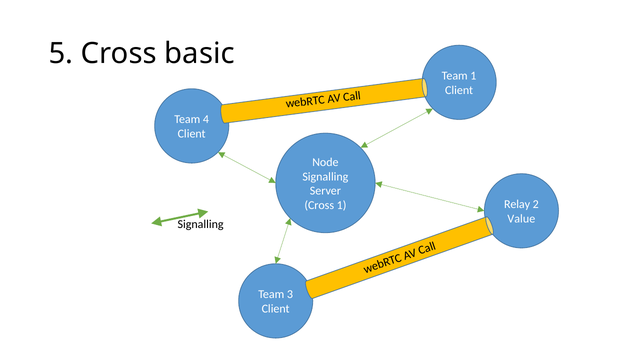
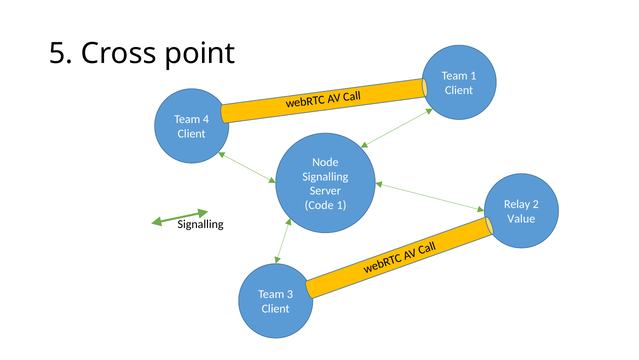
basic: basic -> point
Cross at (319, 205): Cross -> Code
